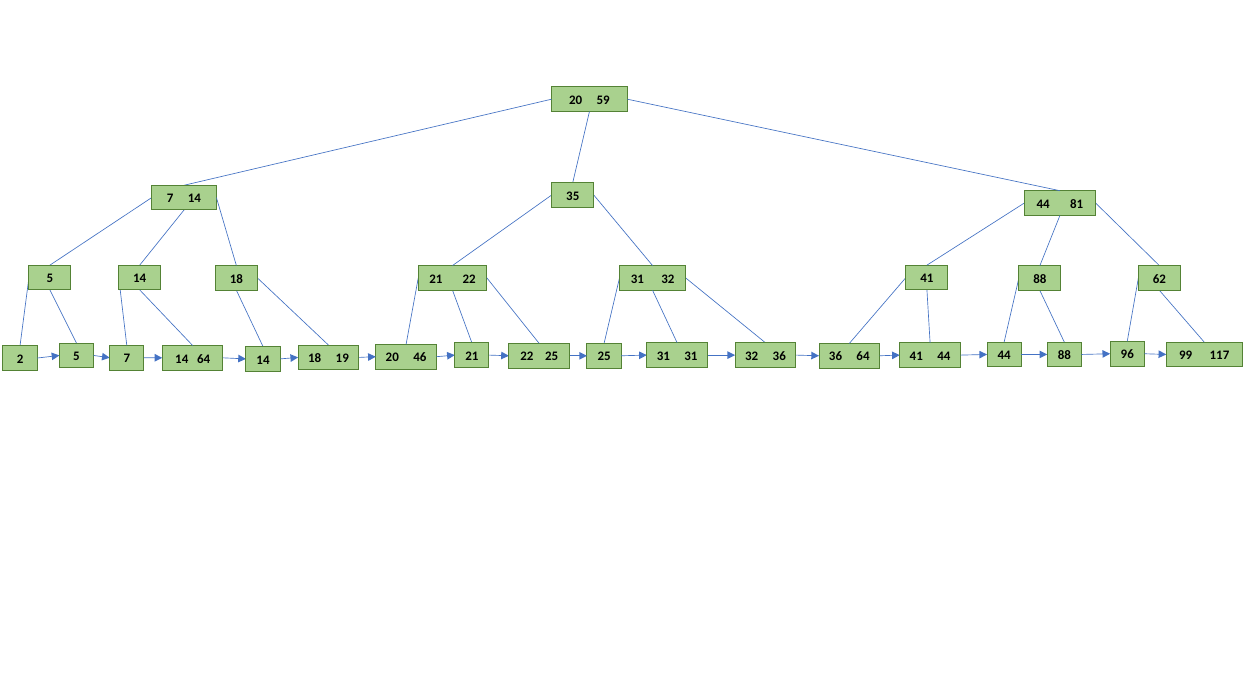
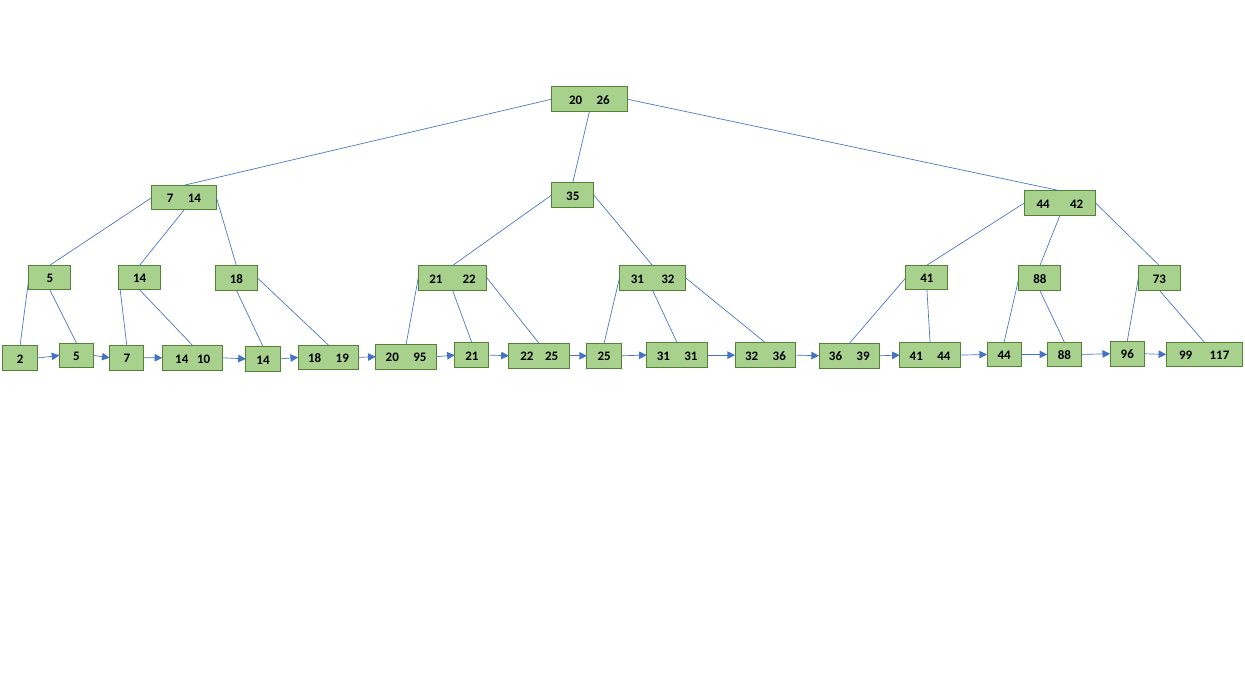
59: 59 -> 26
81: 81 -> 42
62: 62 -> 73
36 64: 64 -> 39
46: 46 -> 95
14 64: 64 -> 10
